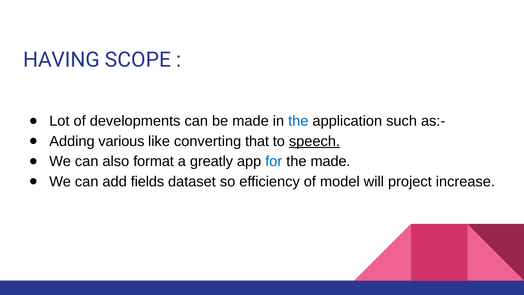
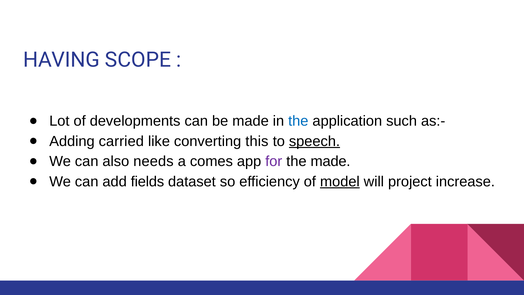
various: various -> carried
that: that -> this
format: format -> needs
greatly: greatly -> comes
for colour: blue -> purple
model underline: none -> present
